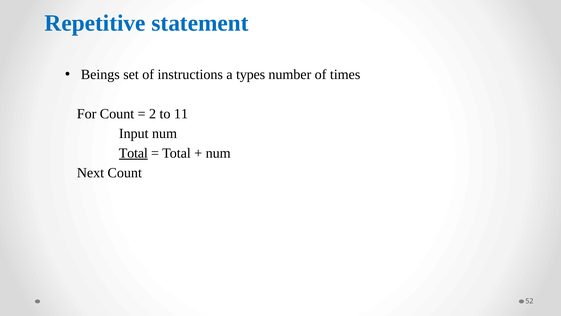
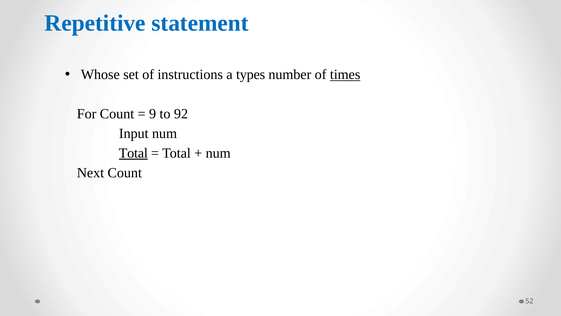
Beings: Beings -> Whose
times underline: none -> present
2: 2 -> 9
11: 11 -> 92
